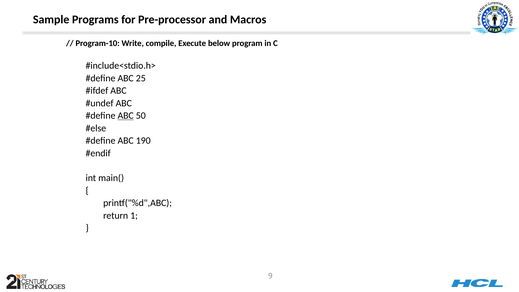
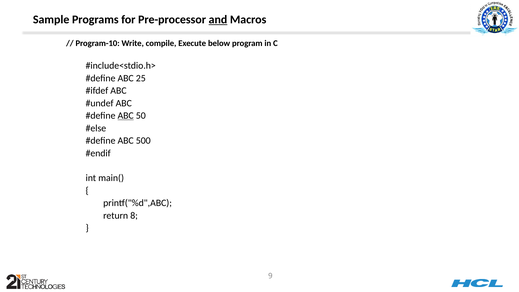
and underline: none -> present
190: 190 -> 500
1: 1 -> 8
